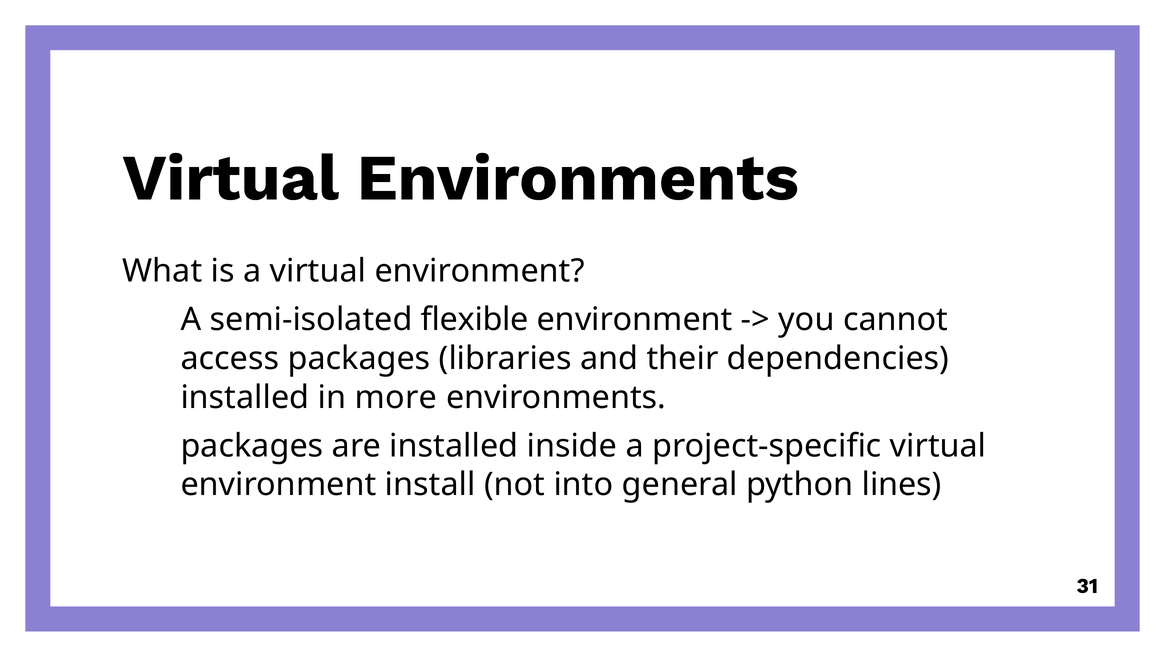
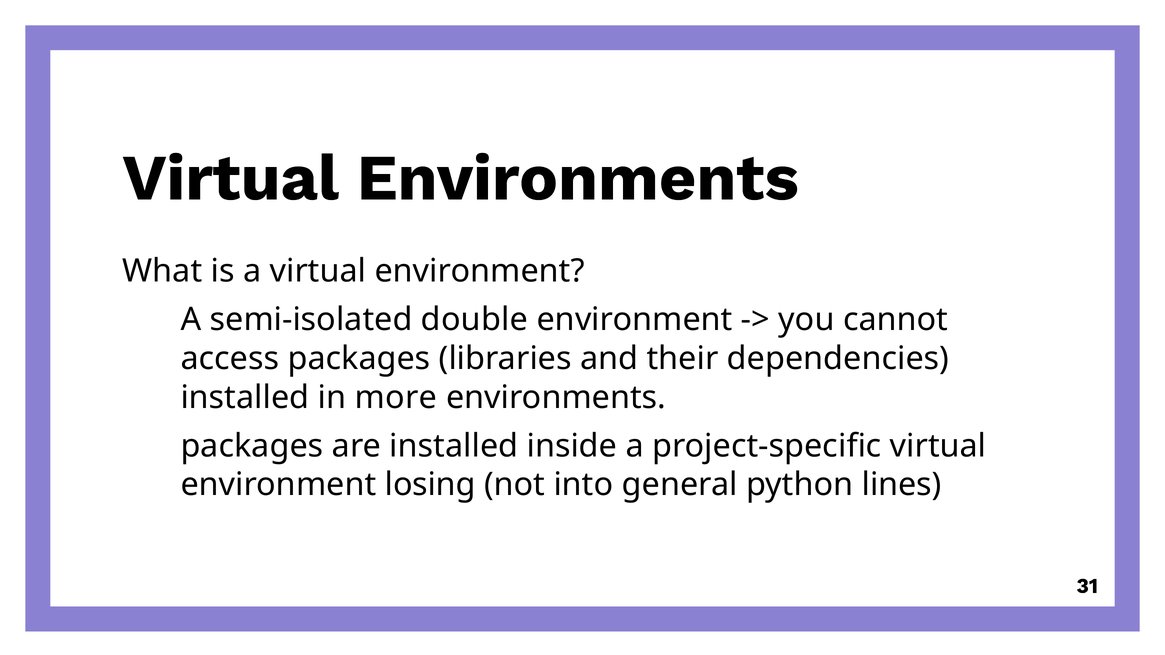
flexible: flexible -> double
install: install -> losing
